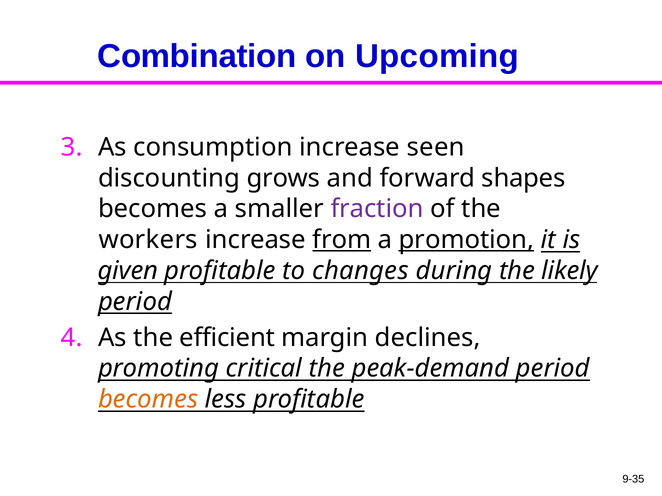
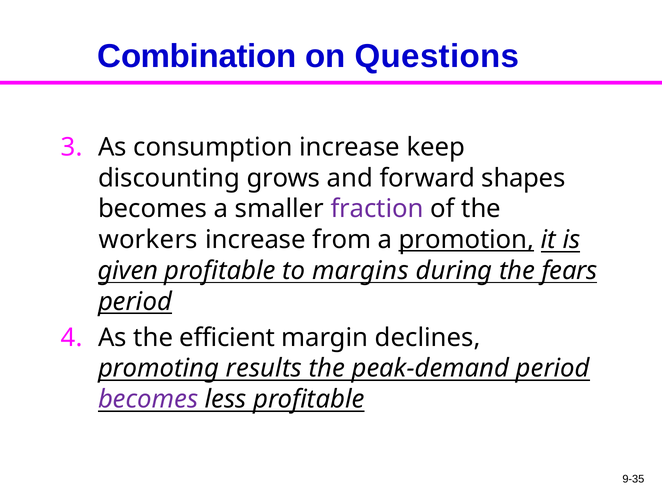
Upcoming: Upcoming -> Questions
seen: seen -> keep
from underline: present -> none
changes: changes -> margins
likely: likely -> fears
critical: critical -> results
becomes at (148, 400) colour: orange -> purple
